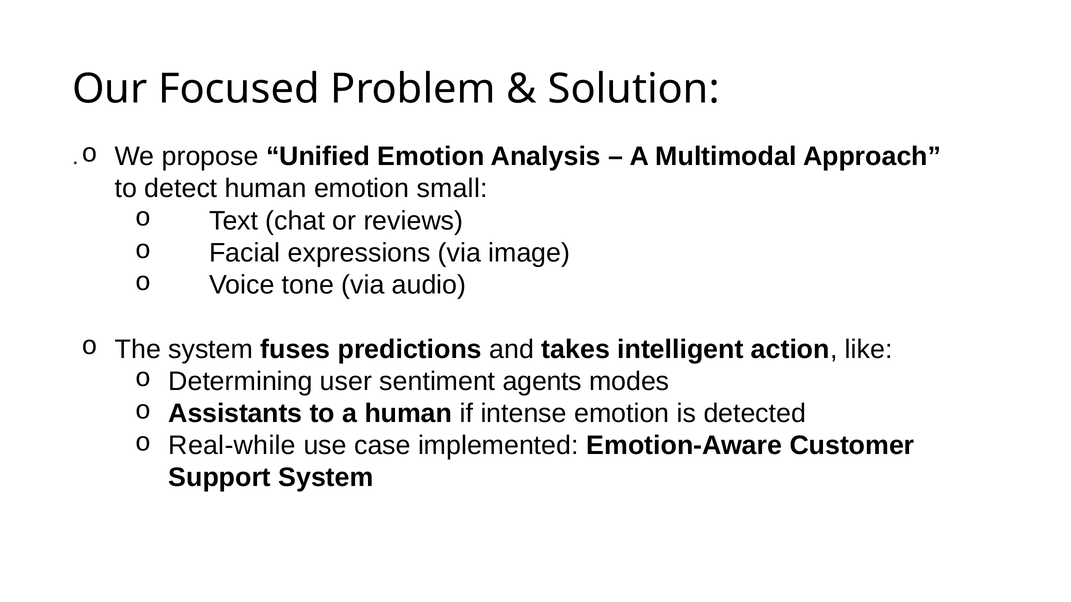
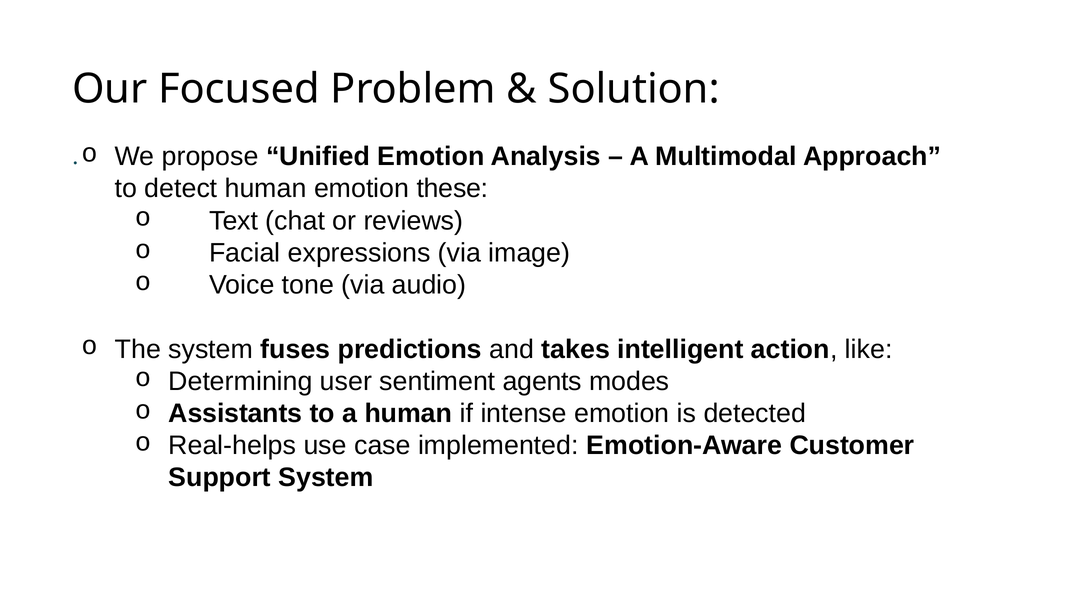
small: small -> these
Real-while: Real-while -> Real-helps
